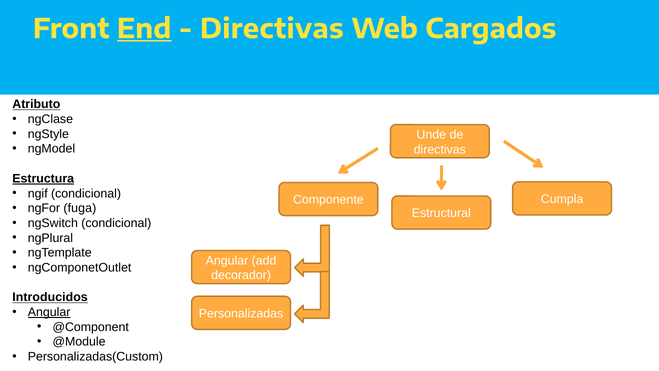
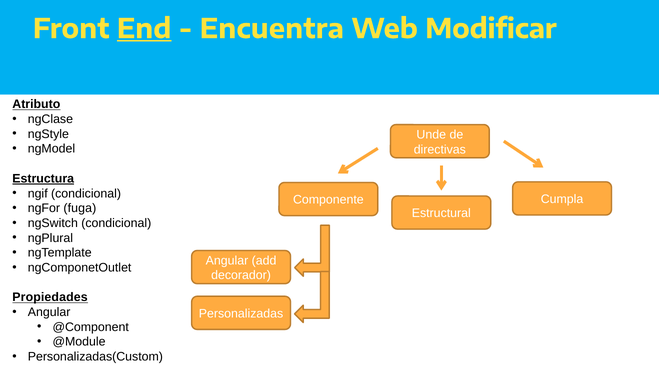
Directivas at (272, 29): Directivas -> Encuentra
Cargados: Cargados -> Modificar
Introducidos: Introducidos -> Propiedades
Angular at (49, 312) underline: present -> none
